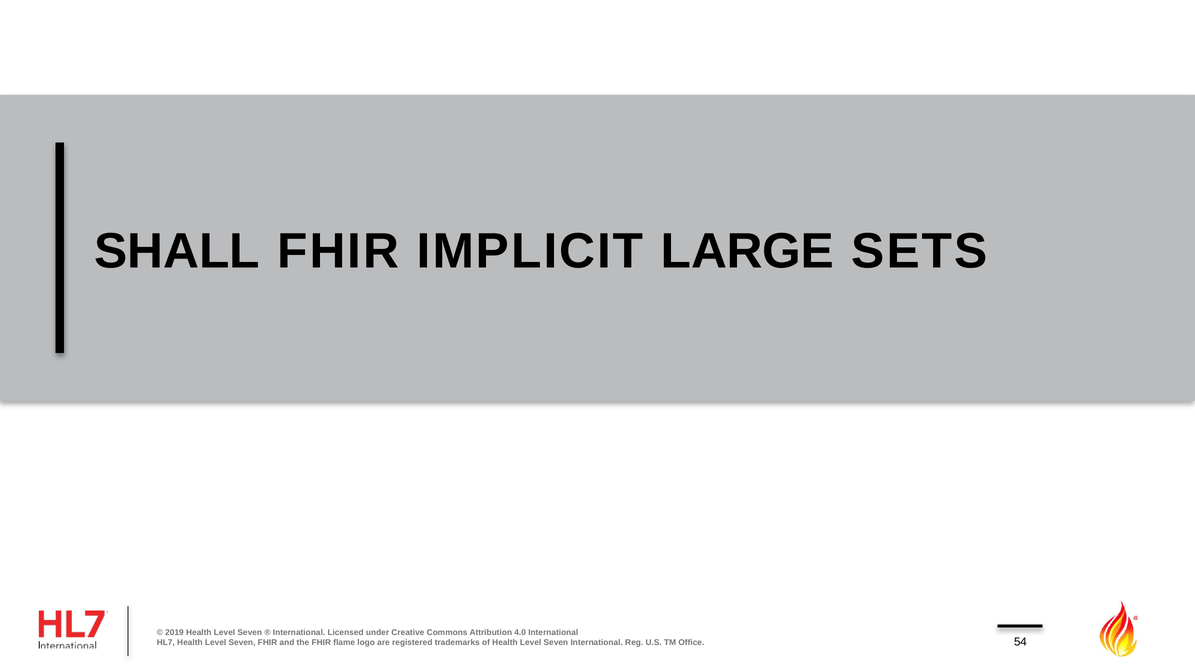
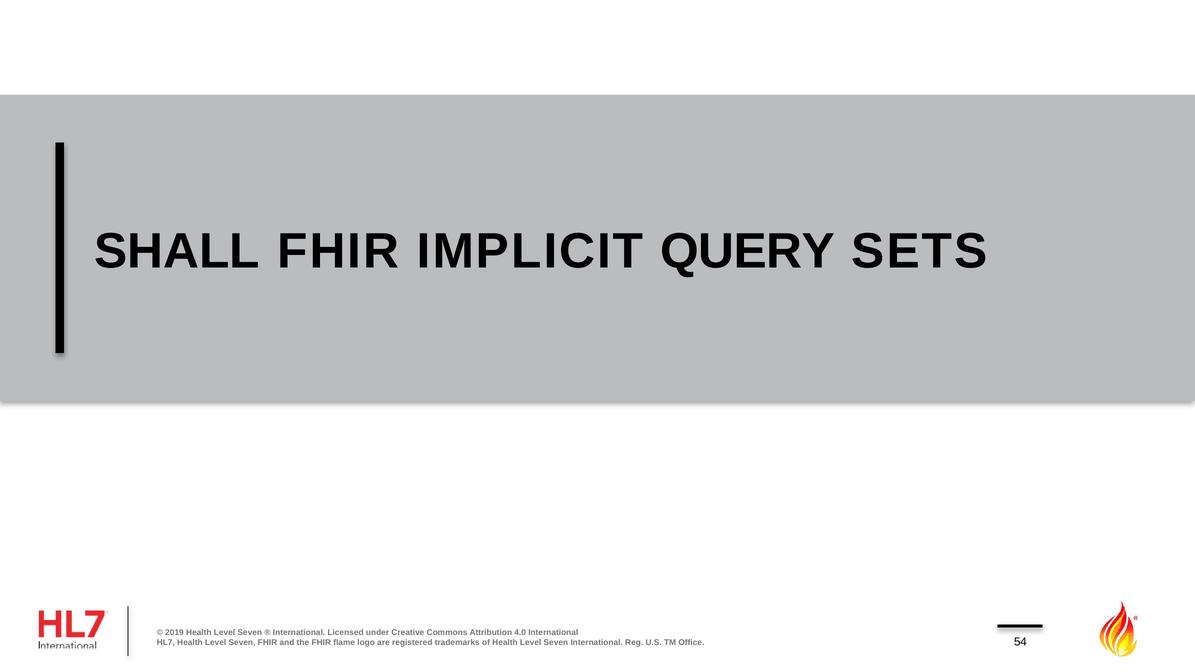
LARGE: LARGE -> QUERY
